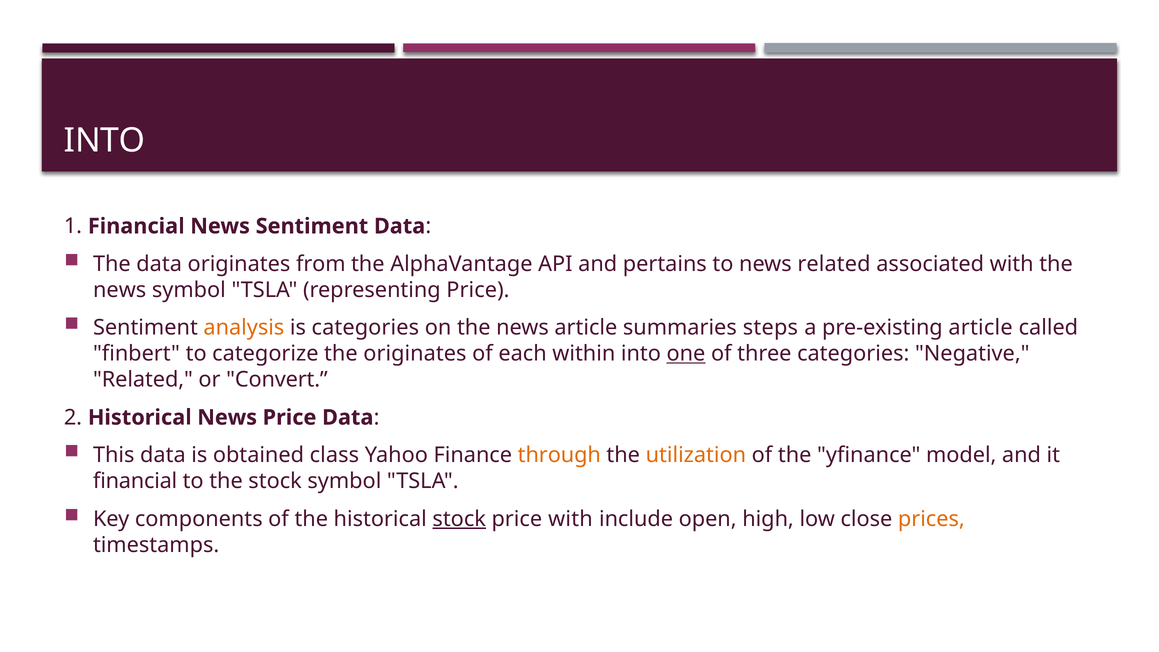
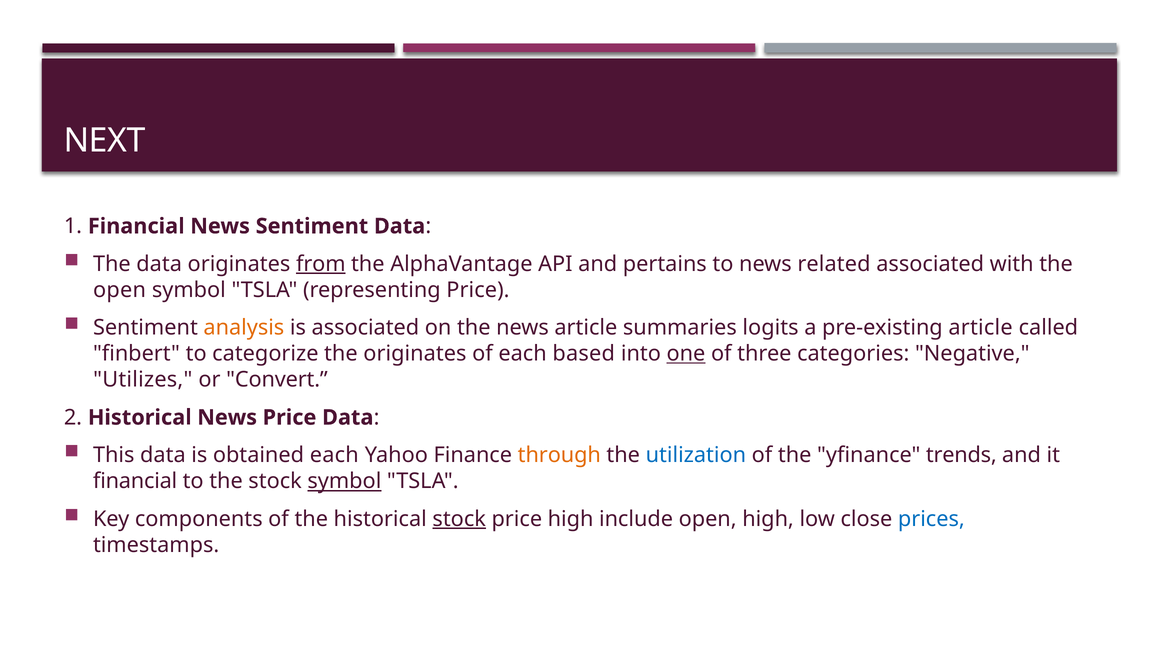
INTO at (105, 141): INTO -> NEXT
from underline: none -> present
news at (120, 290): news -> open
is categories: categories -> associated
steps: steps -> logits
within: within -> based
Related at (143, 380): Related -> Utilizes
obtained class: class -> each
utilization colour: orange -> blue
model: model -> trends
symbol at (344, 481) underline: none -> present
price with: with -> high
prices colour: orange -> blue
